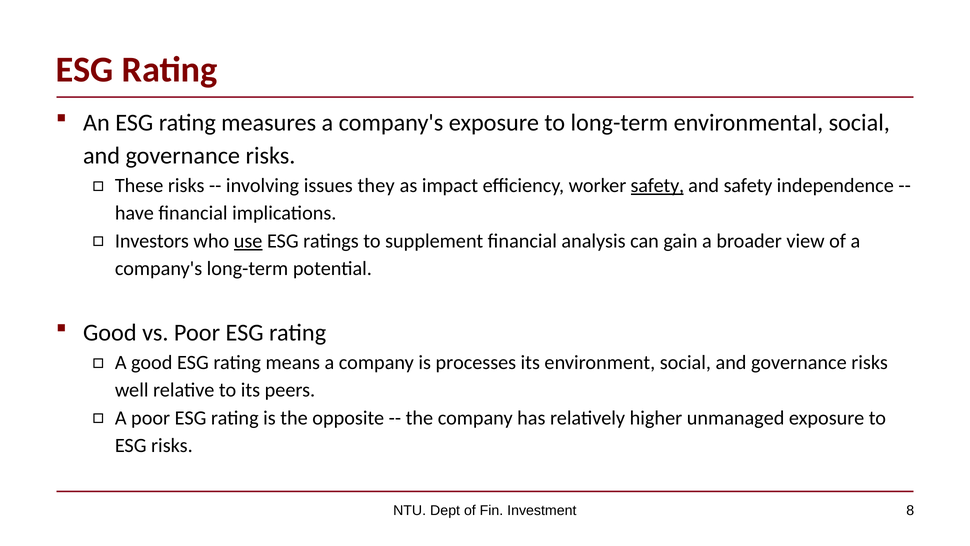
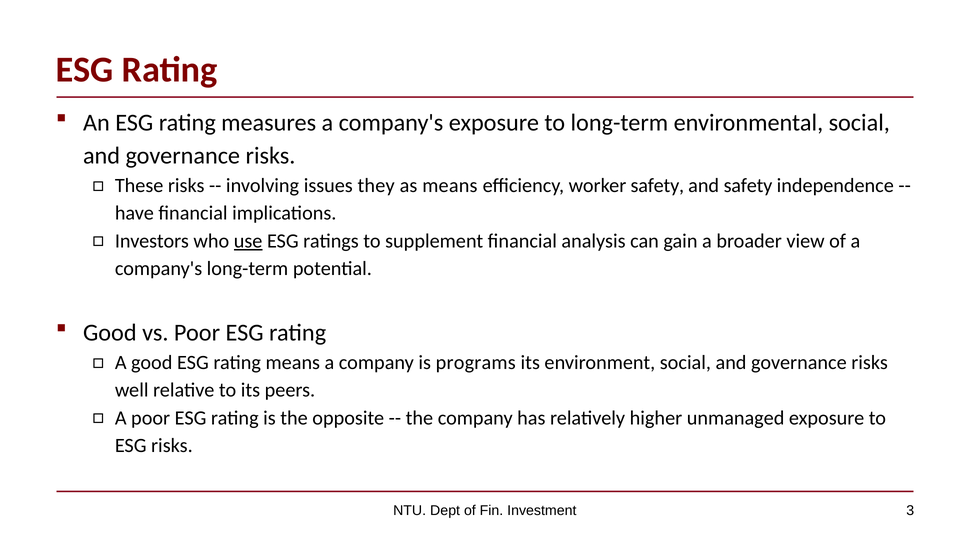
as impact: impact -> means
safety at (657, 186) underline: present -> none
processes: processes -> programs
8: 8 -> 3
